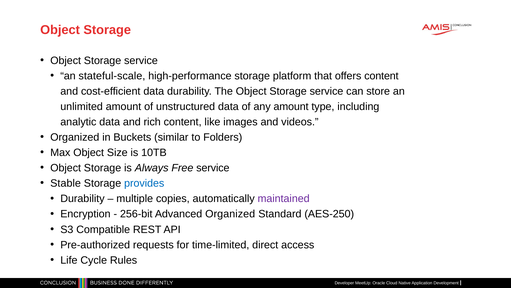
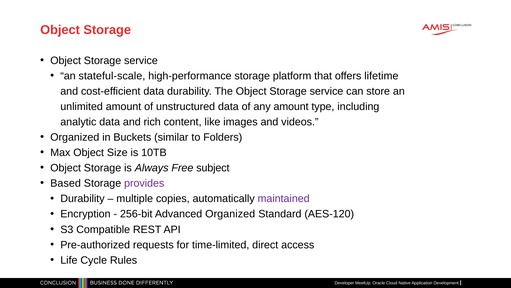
offers content: content -> lifetime
Free service: service -> subject
Stable: Stable -> Based
provides colour: blue -> purple
AES-250: AES-250 -> AES-120
